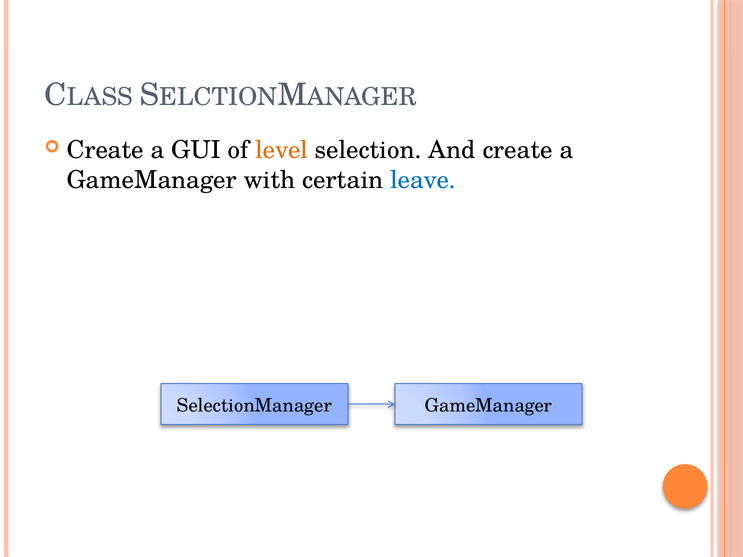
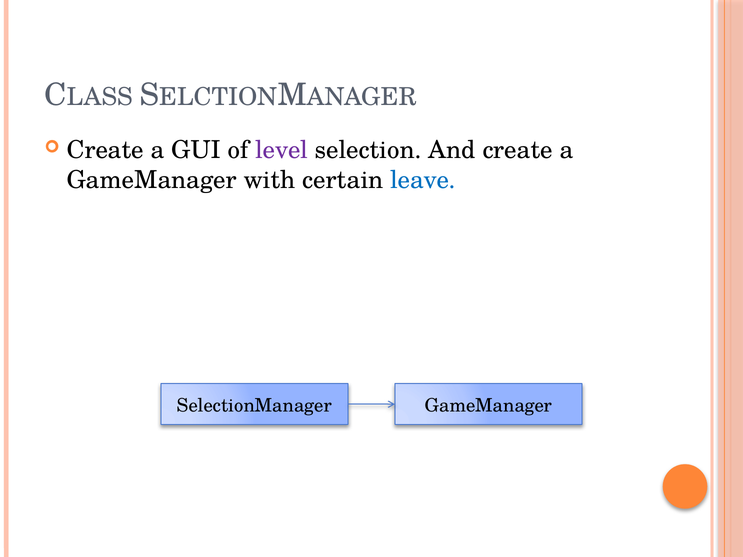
level colour: orange -> purple
